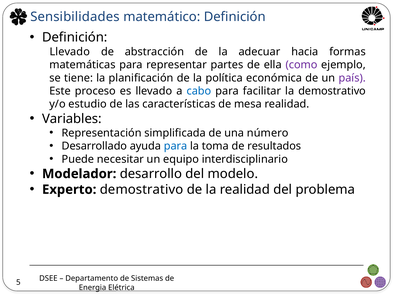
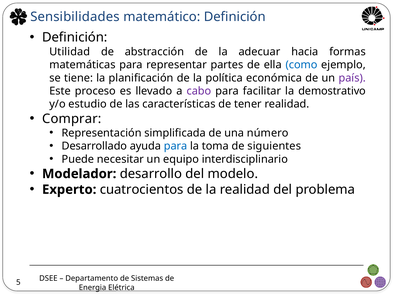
Llevado at (70, 52): Llevado -> Utilidad
como colour: purple -> blue
cabo colour: blue -> purple
mesa: mesa -> tener
Variables: Variables -> Comprar
resultados: resultados -> siguientes
Experto demostrativo: demostrativo -> cuatrocientos
